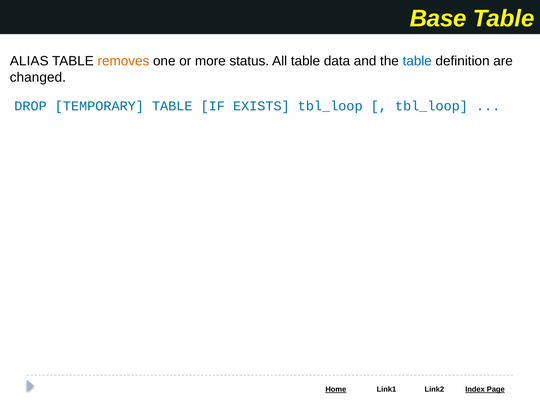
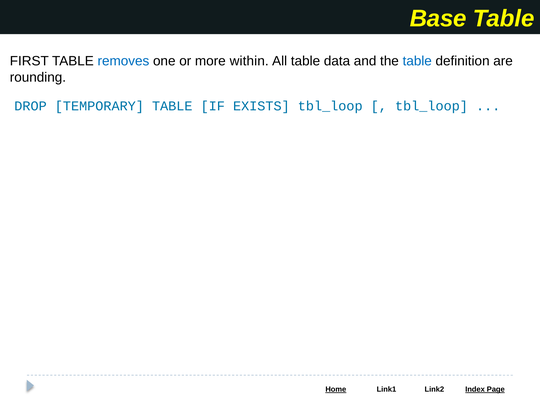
ALIAS: ALIAS -> FIRST
removes colour: orange -> blue
status: status -> within
changed: changed -> rounding
